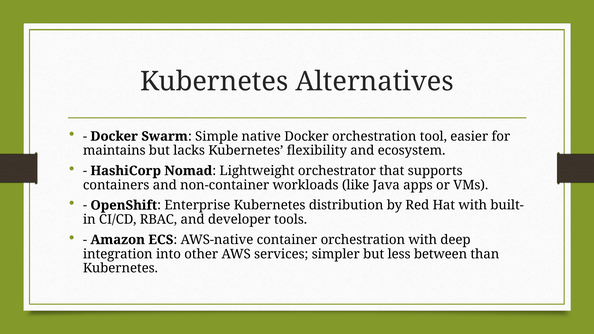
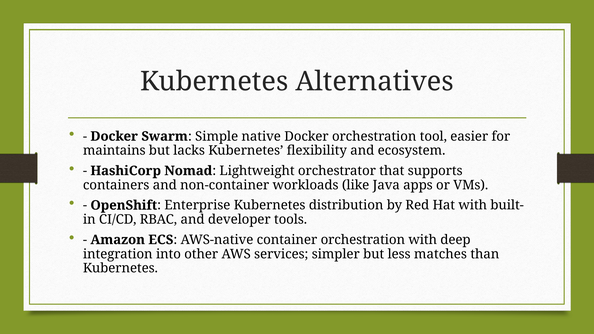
between: between -> matches
